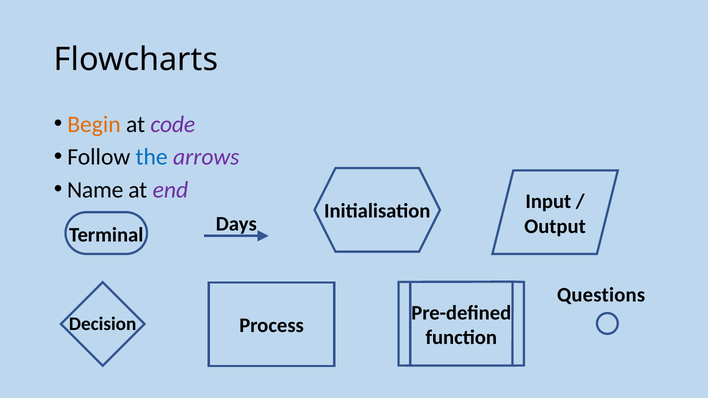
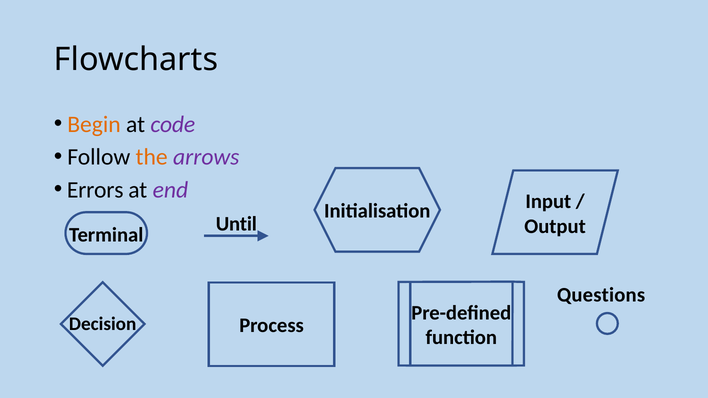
the colour: blue -> orange
Name: Name -> Errors
Days: Days -> Until
